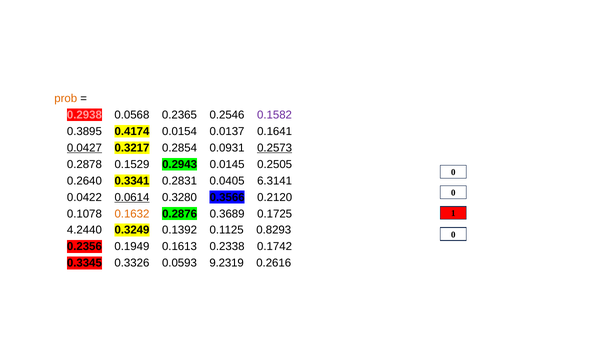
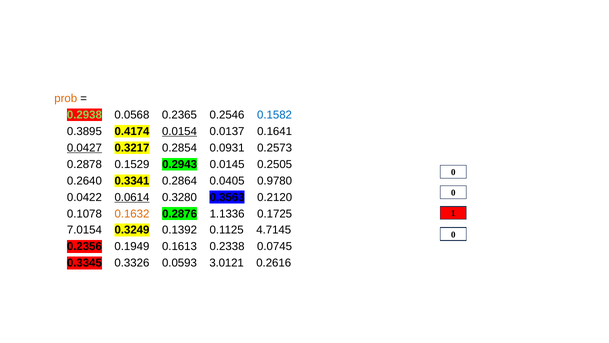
0.2938 colour: pink -> light green
0.1582 colour: purple -> blue
0.0154 underline: none -> present
0.2573 underline: present -> none
0.2831: 0.2831 -> 0.2864
6.3141: 6.3141 -> 0.9780
0.3566: 0.3566 -> 0.3563
0.3689: 0.3689 -> 1.1336
4.2440: 4.2440 -> 7.0154
0.8293: 0.8293 -> 4.7145
0.1742: 0.1742 -> 0.0745
9.2319: 9.2319 -> 3.0121
